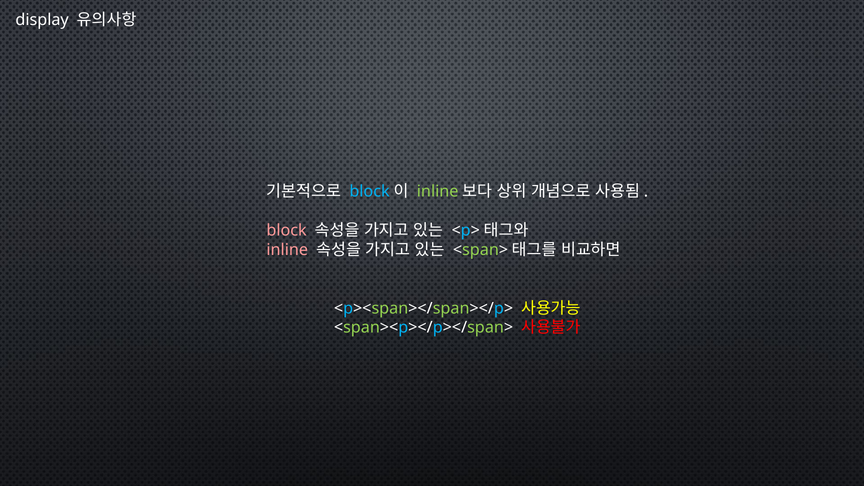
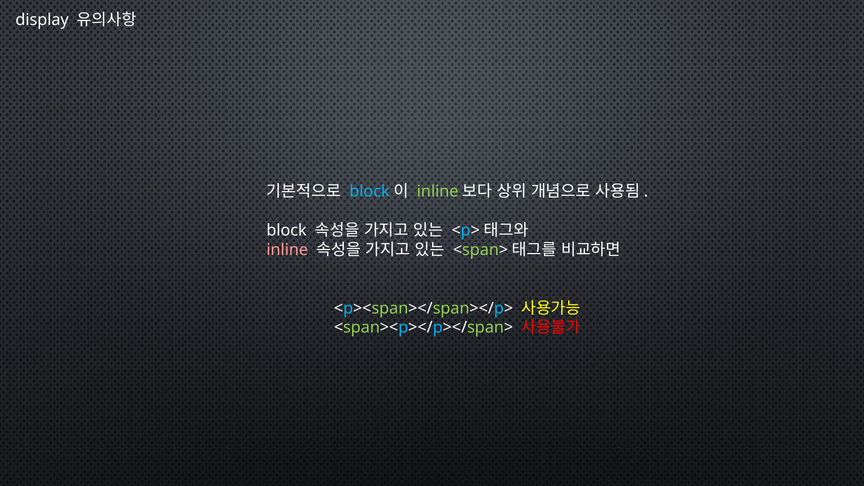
block colour: pink -> white
